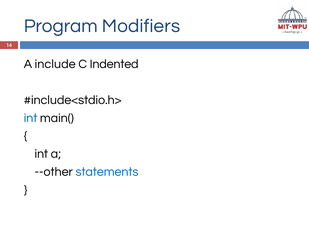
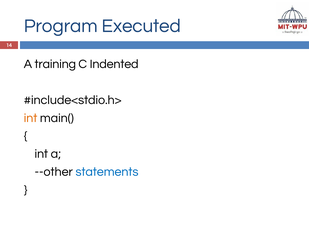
Modifiers: Modifiers -> Executed
include: include -> training
int at (31, 118) colour: blue -> orange
